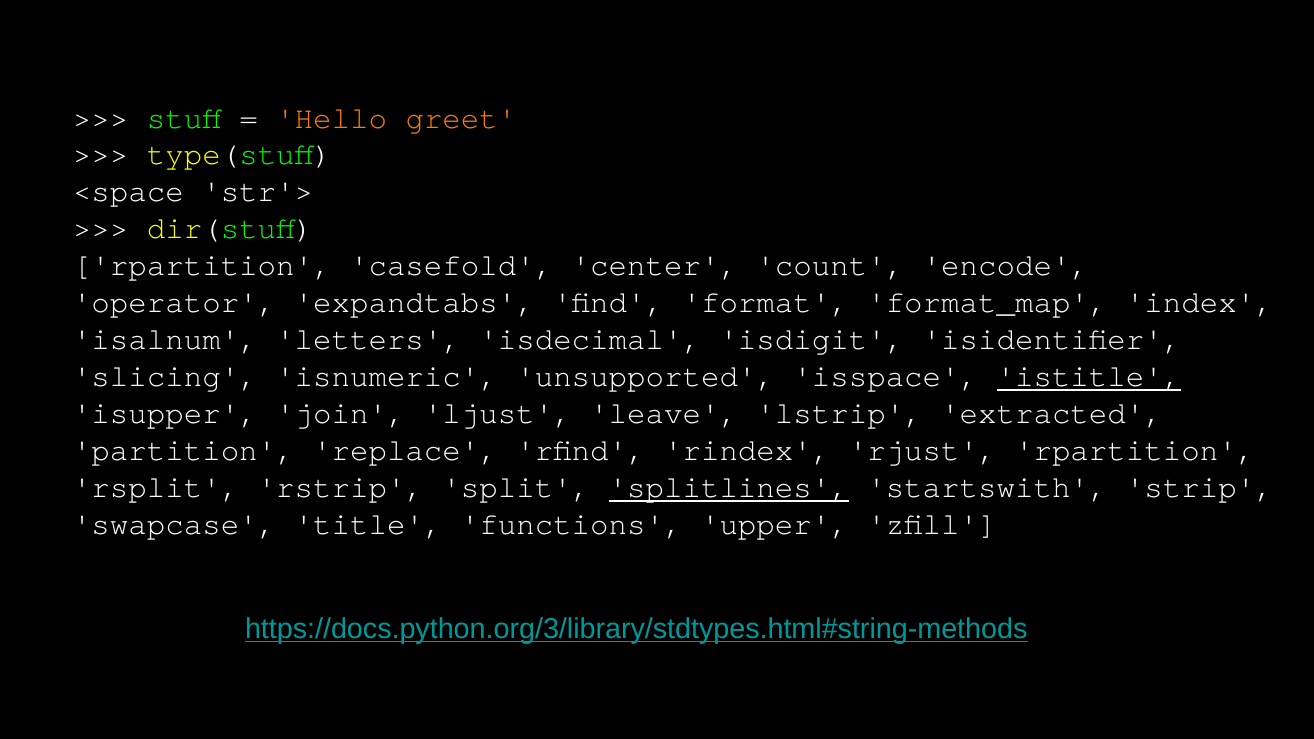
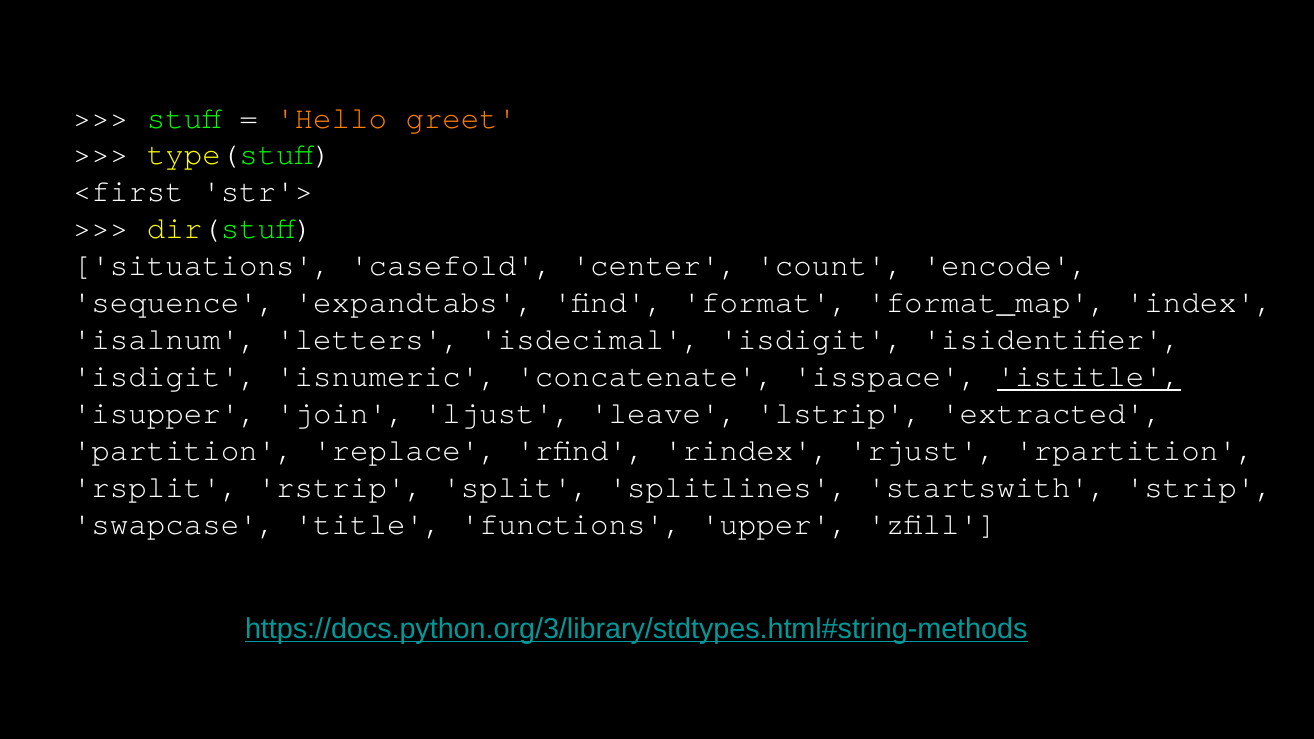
<space: <space -> <first
rpartition at (202, 266): rpartition -> situations
operator: operator -> sequence
slicing at (165, 377): slicing -> isdigit
unsupported: unsupported -> concatenate
splitlines underline: present -> none
